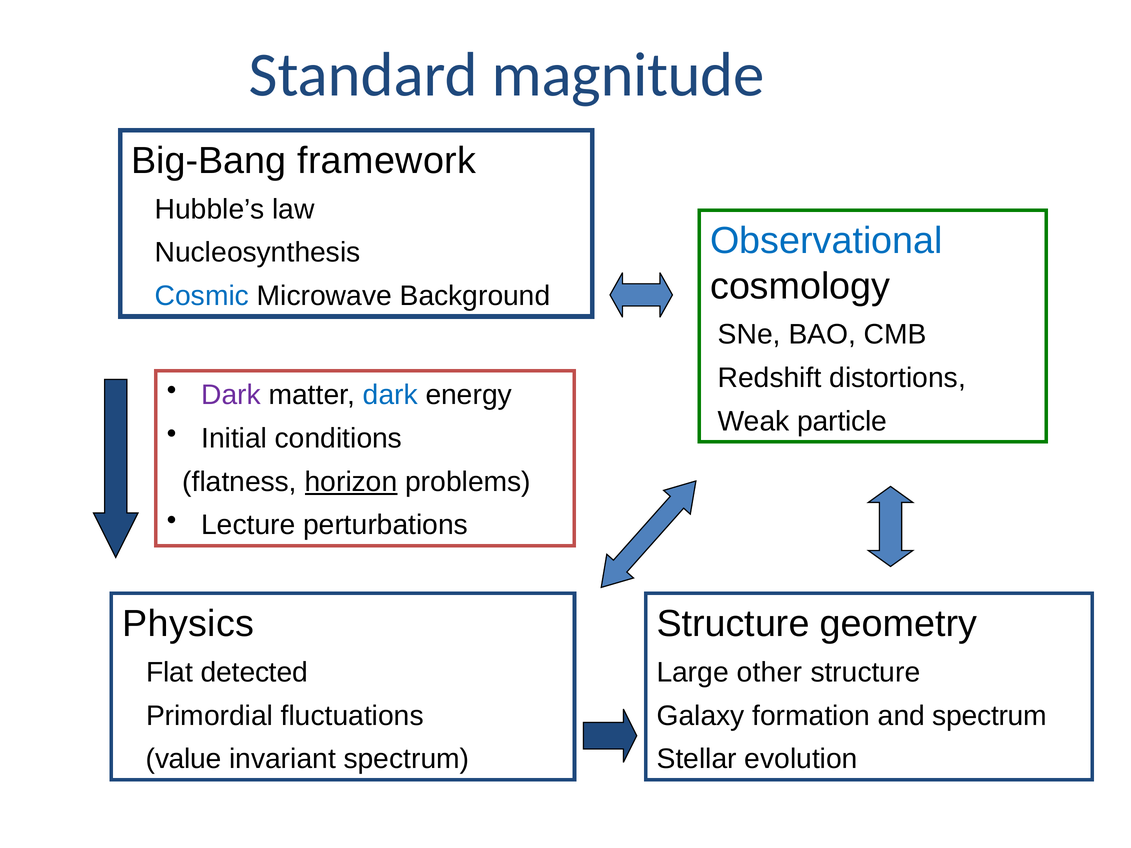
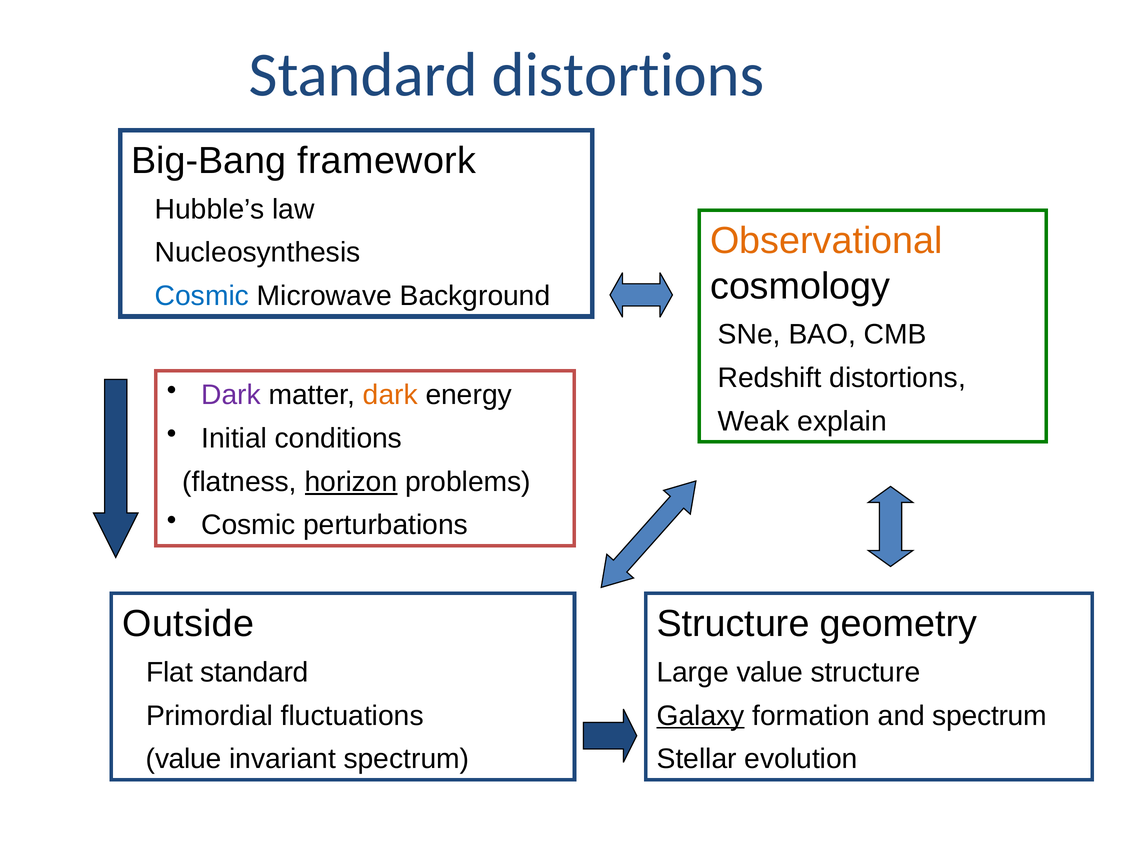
Standard magnitude: magnitude -> distortions
Observational colour: blue -> orange
dark at (390, 395) colour: blue -> orange
particle: particle -> explain
Lecture at (248, 525): Lecture -> Cosmic
Physics: Physics -> Outside
Flat detected: detected -> standard
Large other: other -> value
Galaxy underline: none -> present
